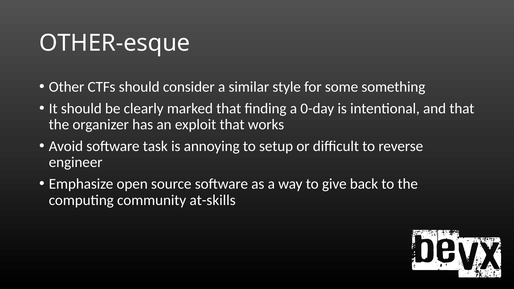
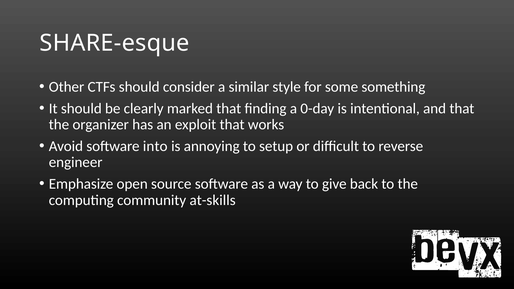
OTHER-esque: OTHER-esque -> SHARE-esque
task: task -> into
